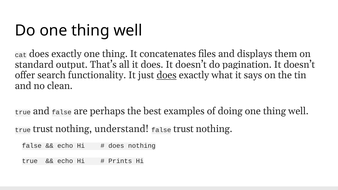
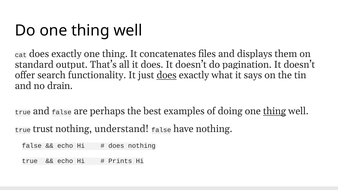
clean: clean -> drain
thing at (274, 111) underline: none -> present
false trust: trust -> have
